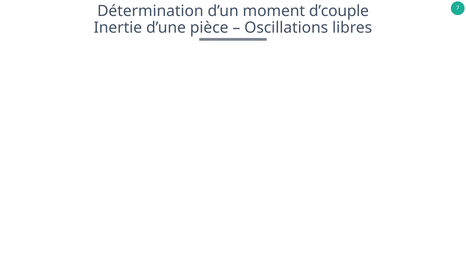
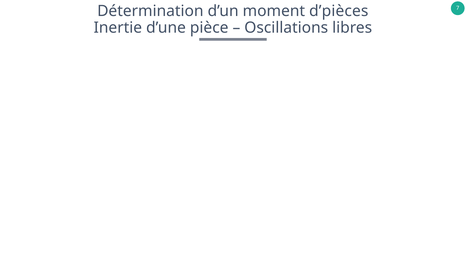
d’couple: d’couple -> d’pièces
